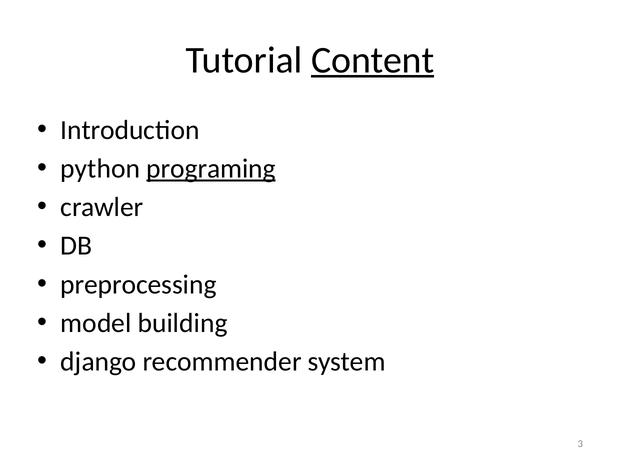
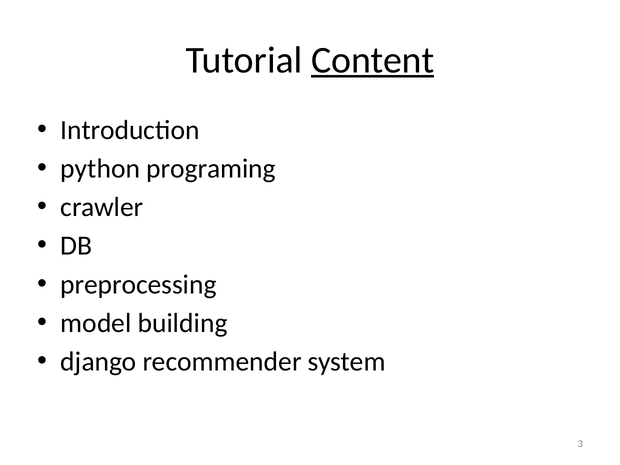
programing underline: present -> none
